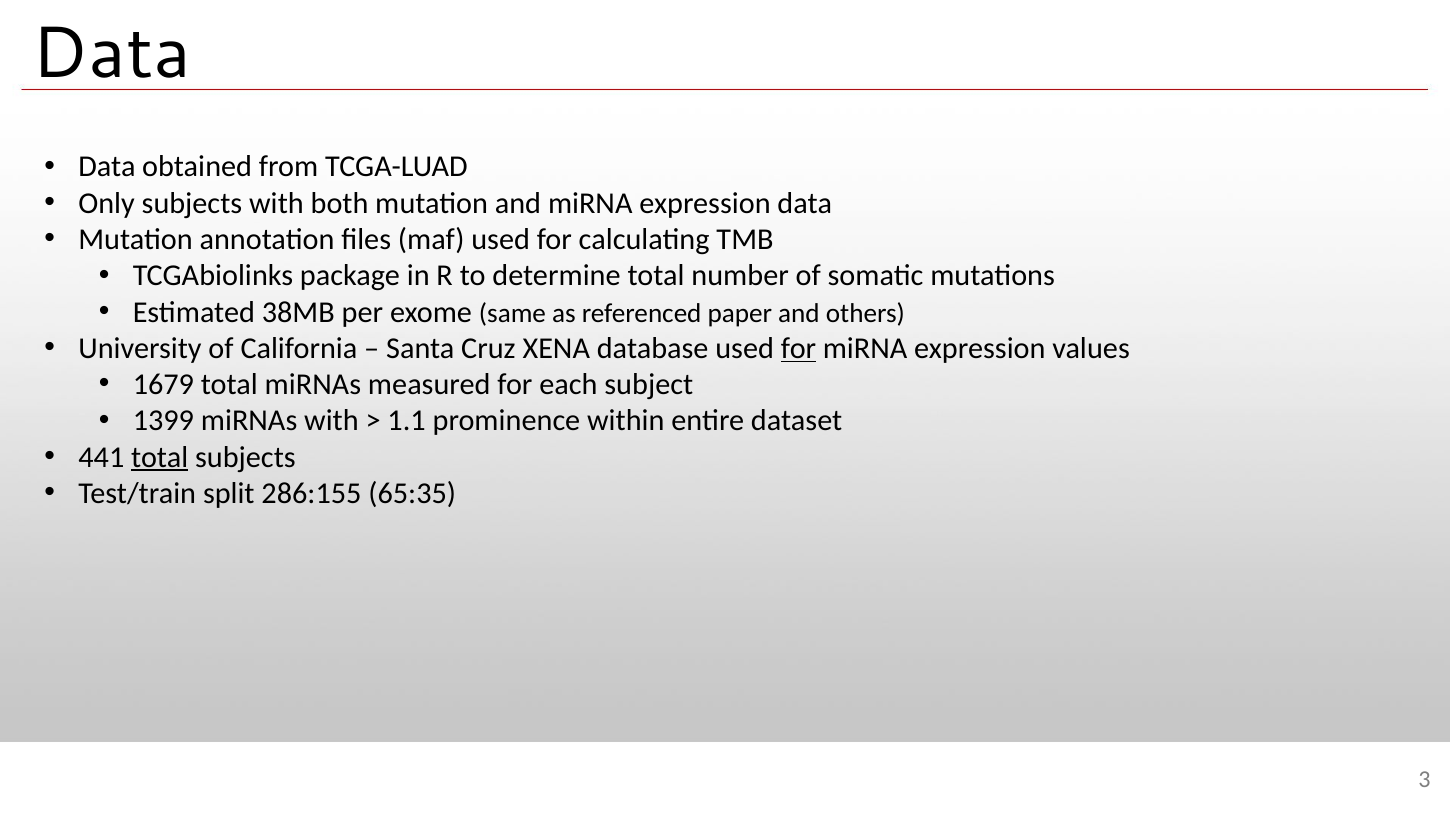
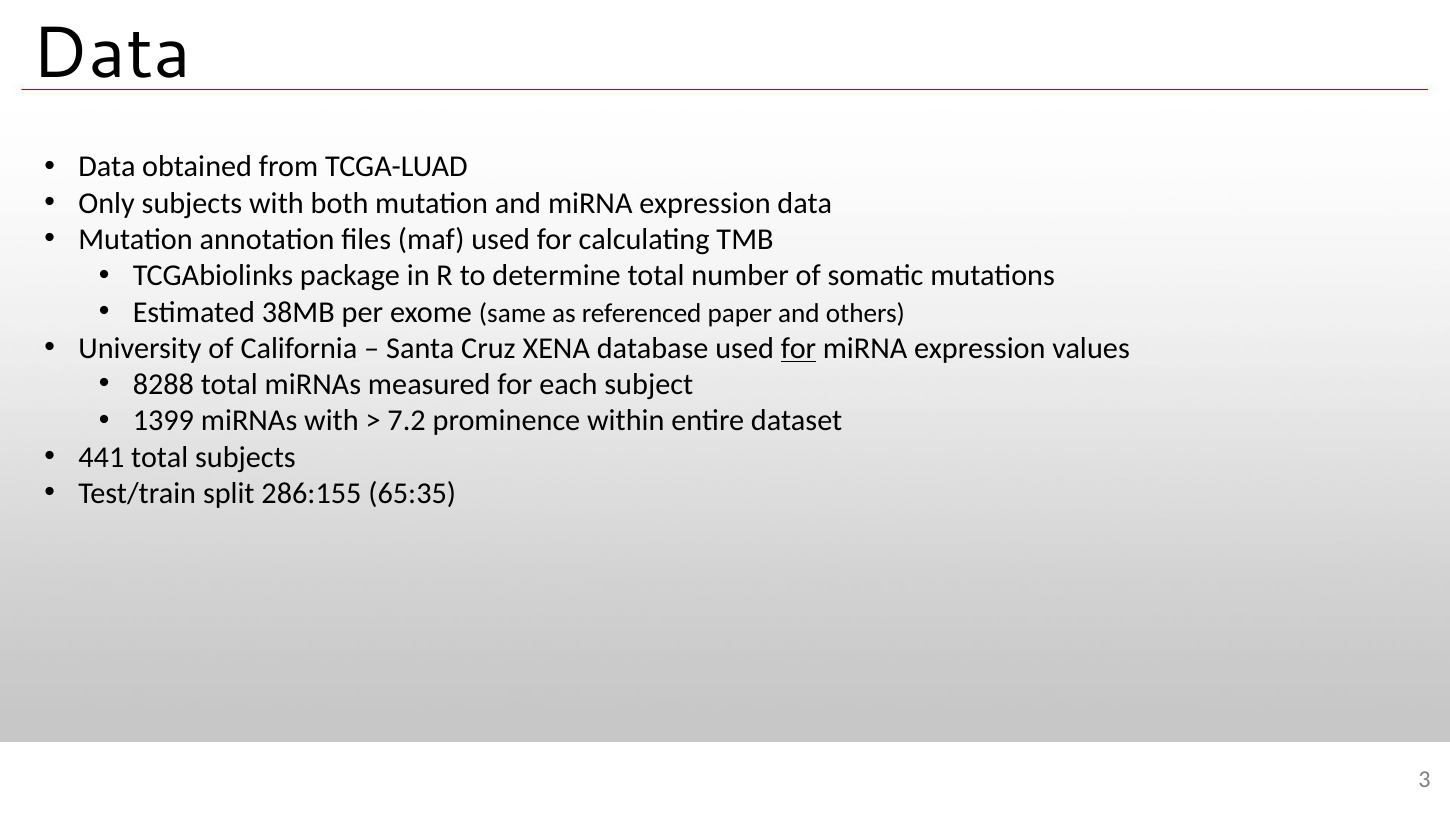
1679: 1679 -> 8288
1.1: 1.1 -> 7.2
total at (160, 457) underline: present -> none
